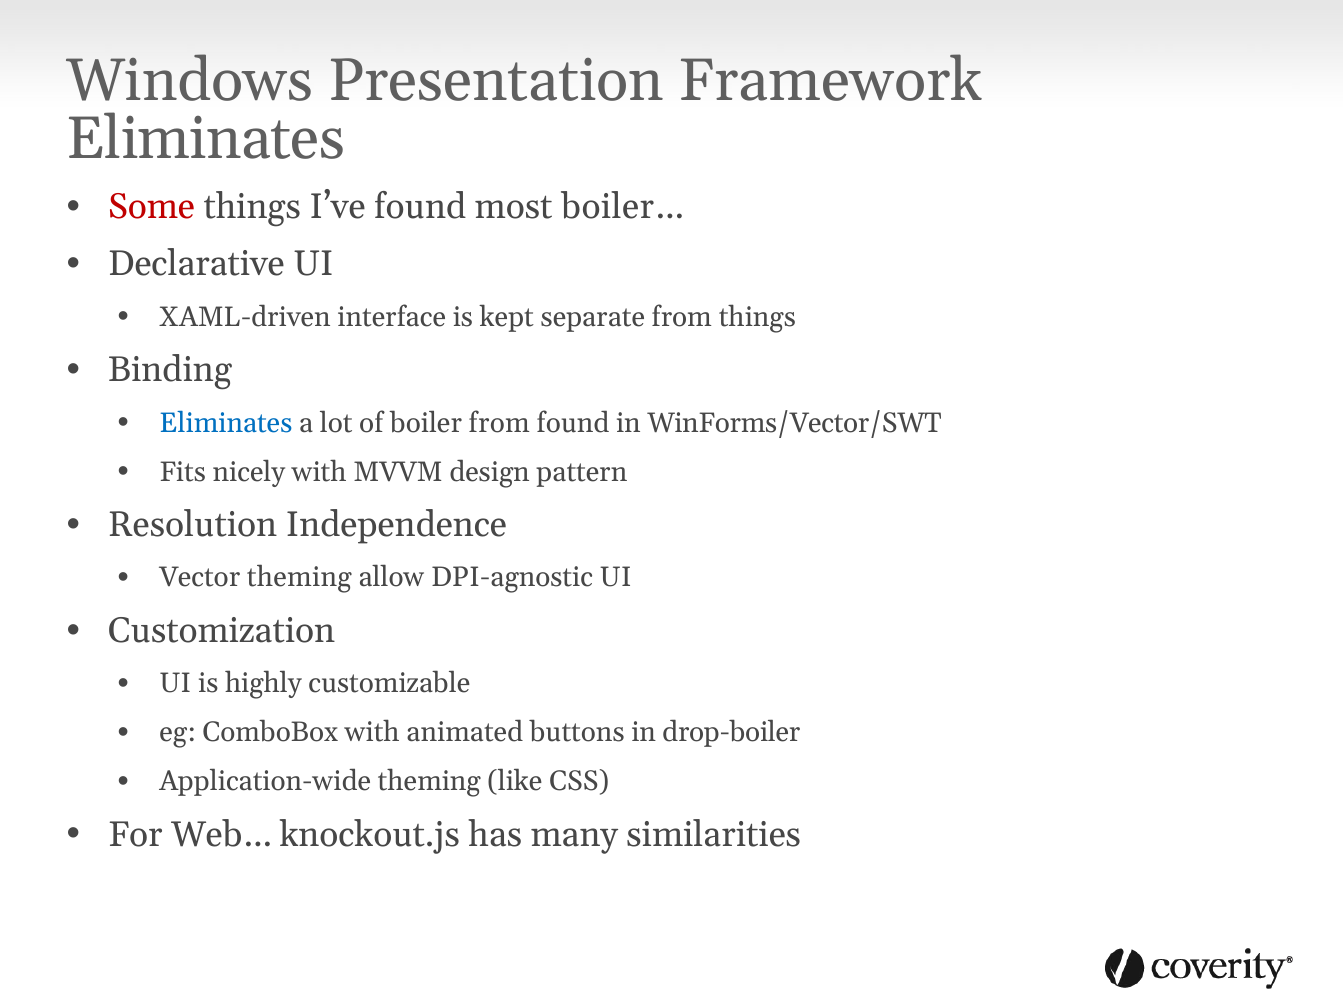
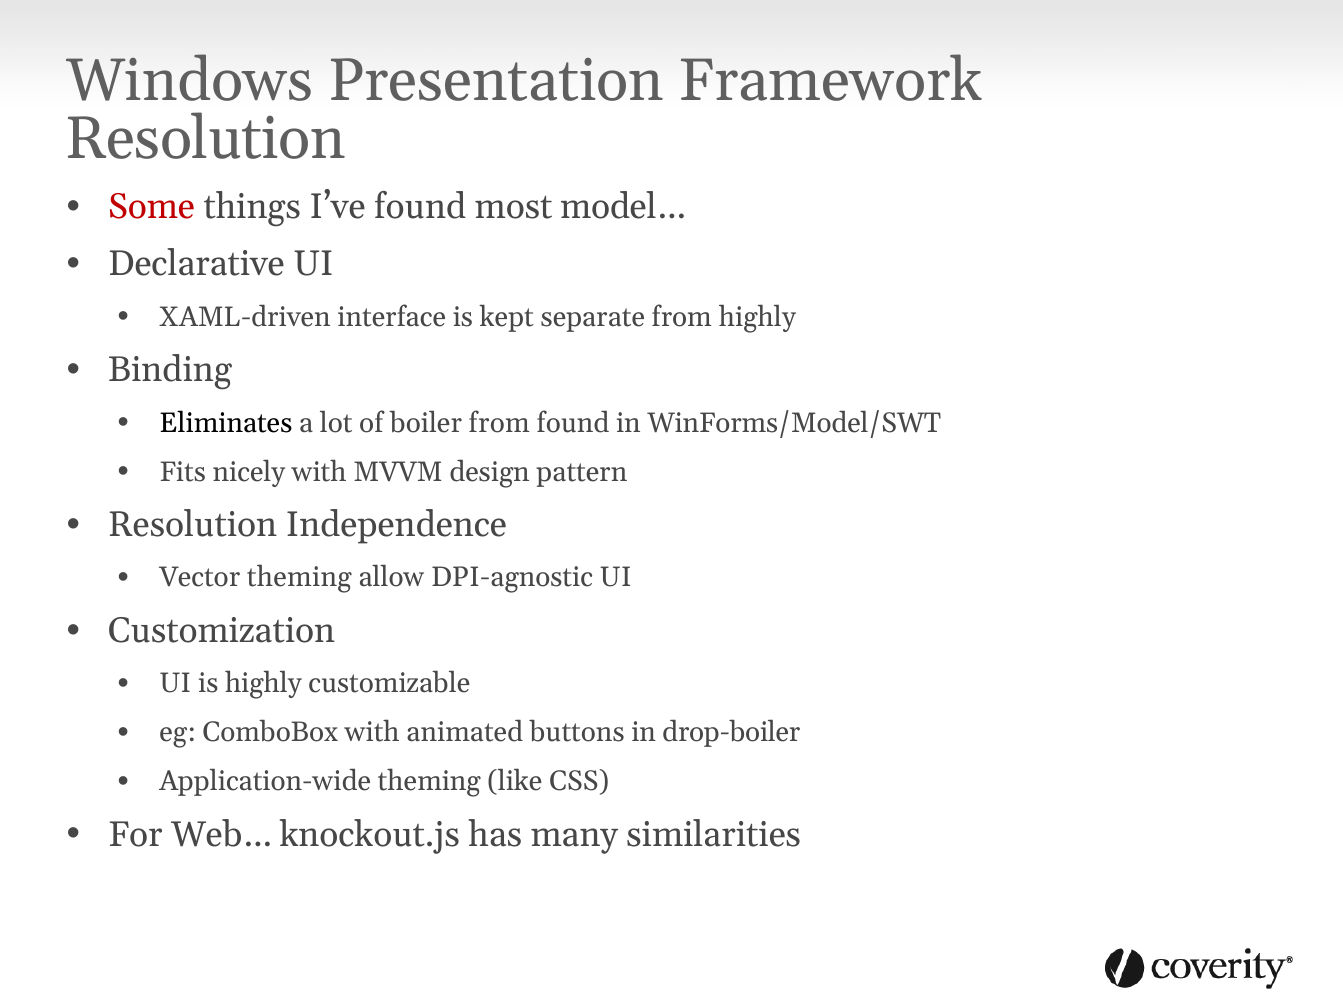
Eliminates at (206, 139): Eliminates -> Resolution
boiler…: boiler… -> model…
from things: things -> highly
Eliminates at (226, 423) colour: blue -> black
WinForms/Vector/SWT: WinForms/Vector/SWT -> WinForms/Model/SWT
